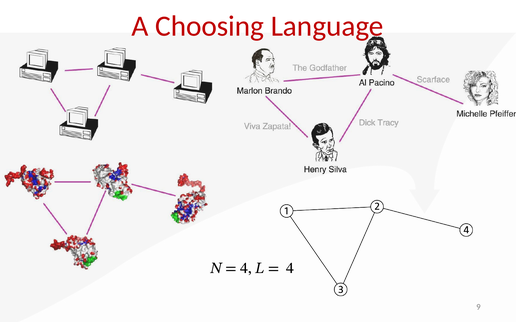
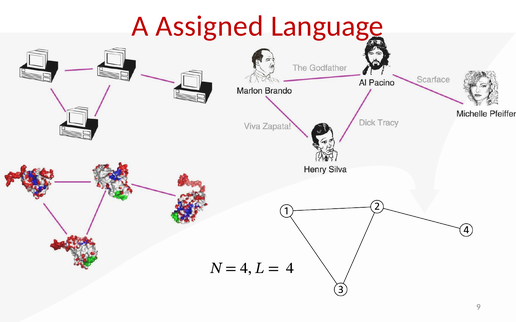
Choosing: Choosing -> Assigned
